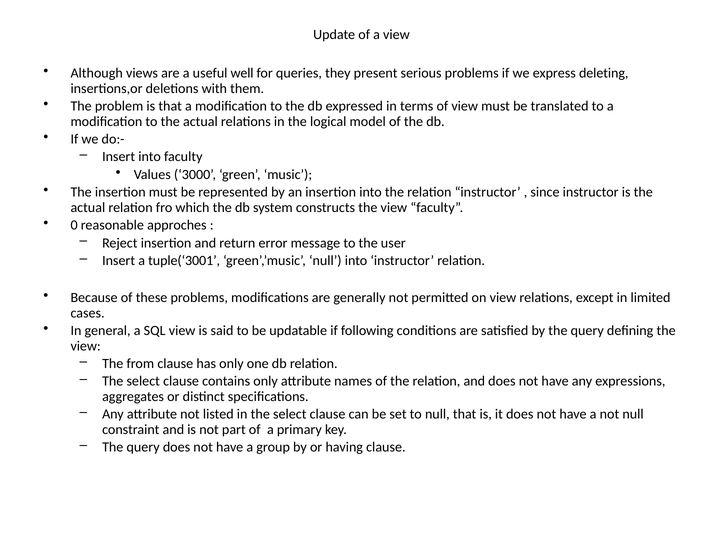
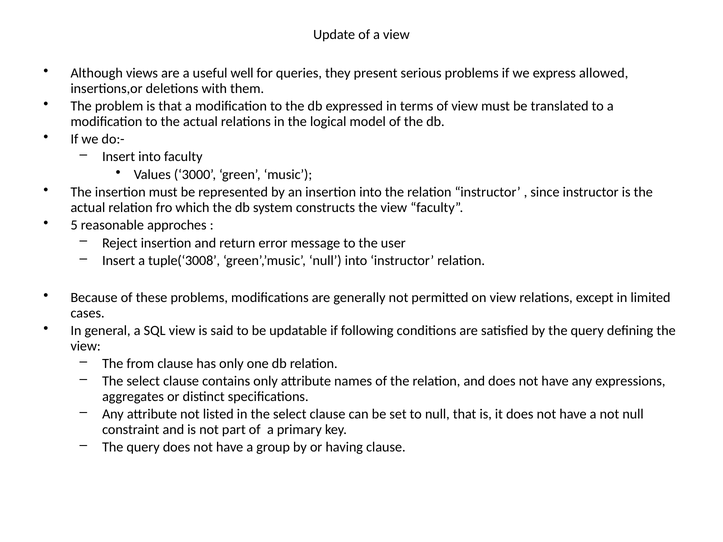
deleting: deleting -> allowed
0: 0 -> 5
tuple(‘3001: tuple(‘3001 -> tuple(‘3008
